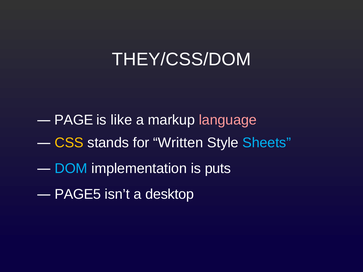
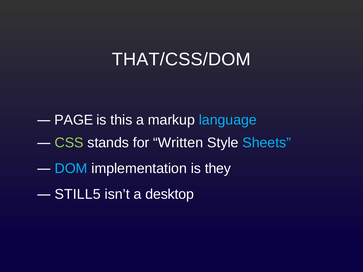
THEY/CSS/DOM: THEY/CSS/DOM -> THAT/CSS/DOM
like: like -> this
language colour: pink -> light blue
CSS colour: yellow -> light green
puts: puts -> they
PAGE5: PAGE5 -> STILL5
